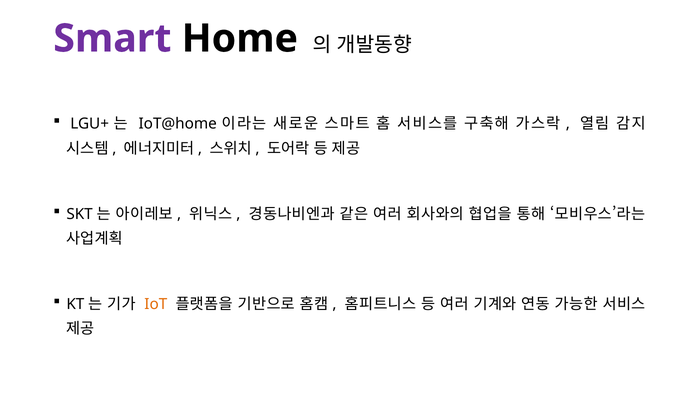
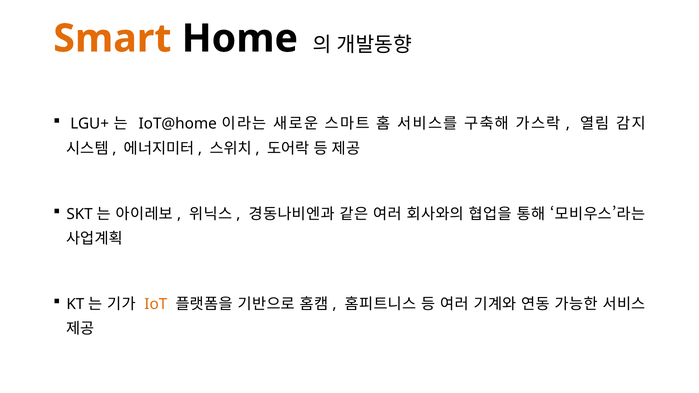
Smart colour: purple -> orange
